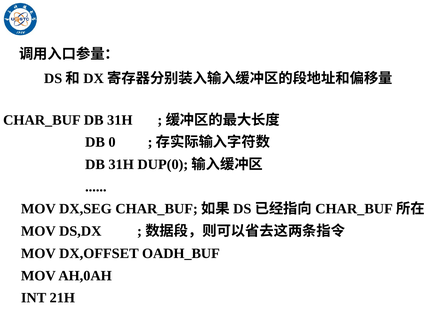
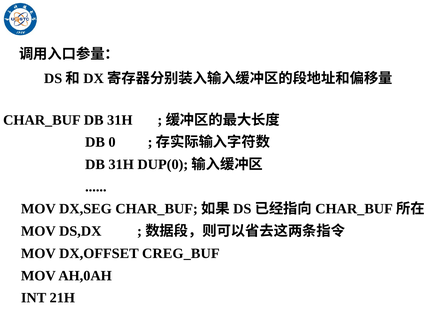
OADH_BUF: OADH_BUF -> CREG_BUF
